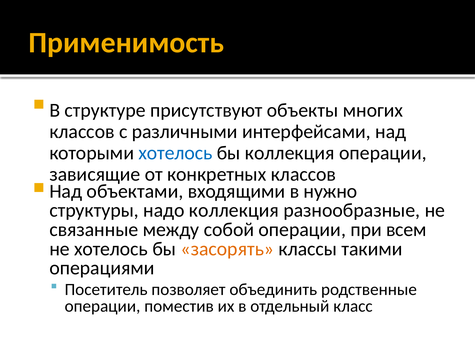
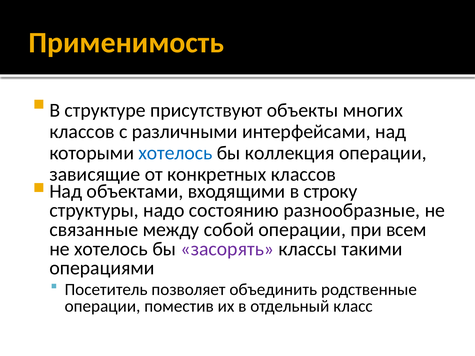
нужно: нужно -> строку
надо коллекция: коллекция -> состоянию
засорять colour: orange -> purple
